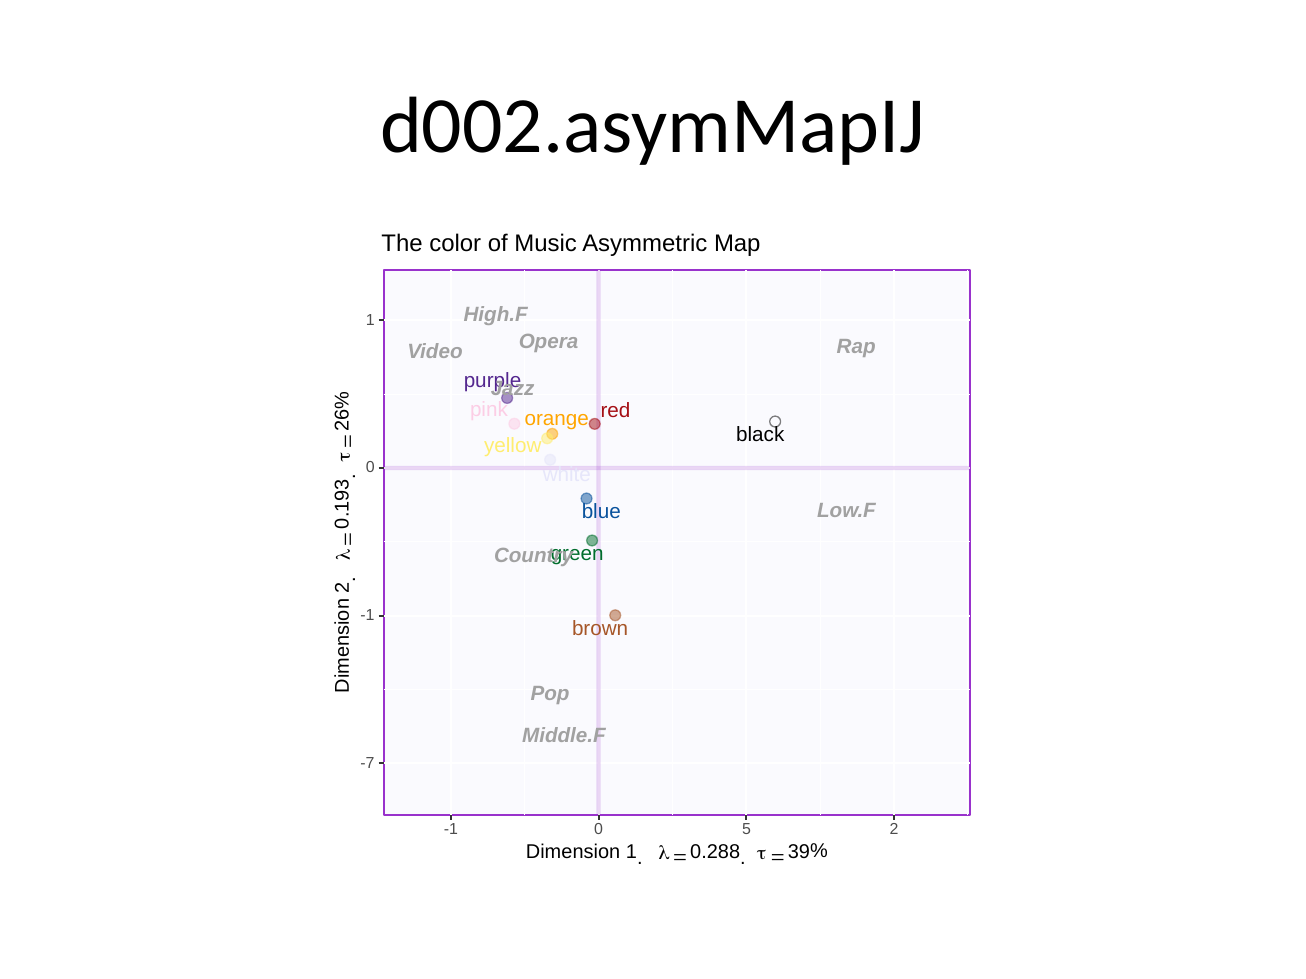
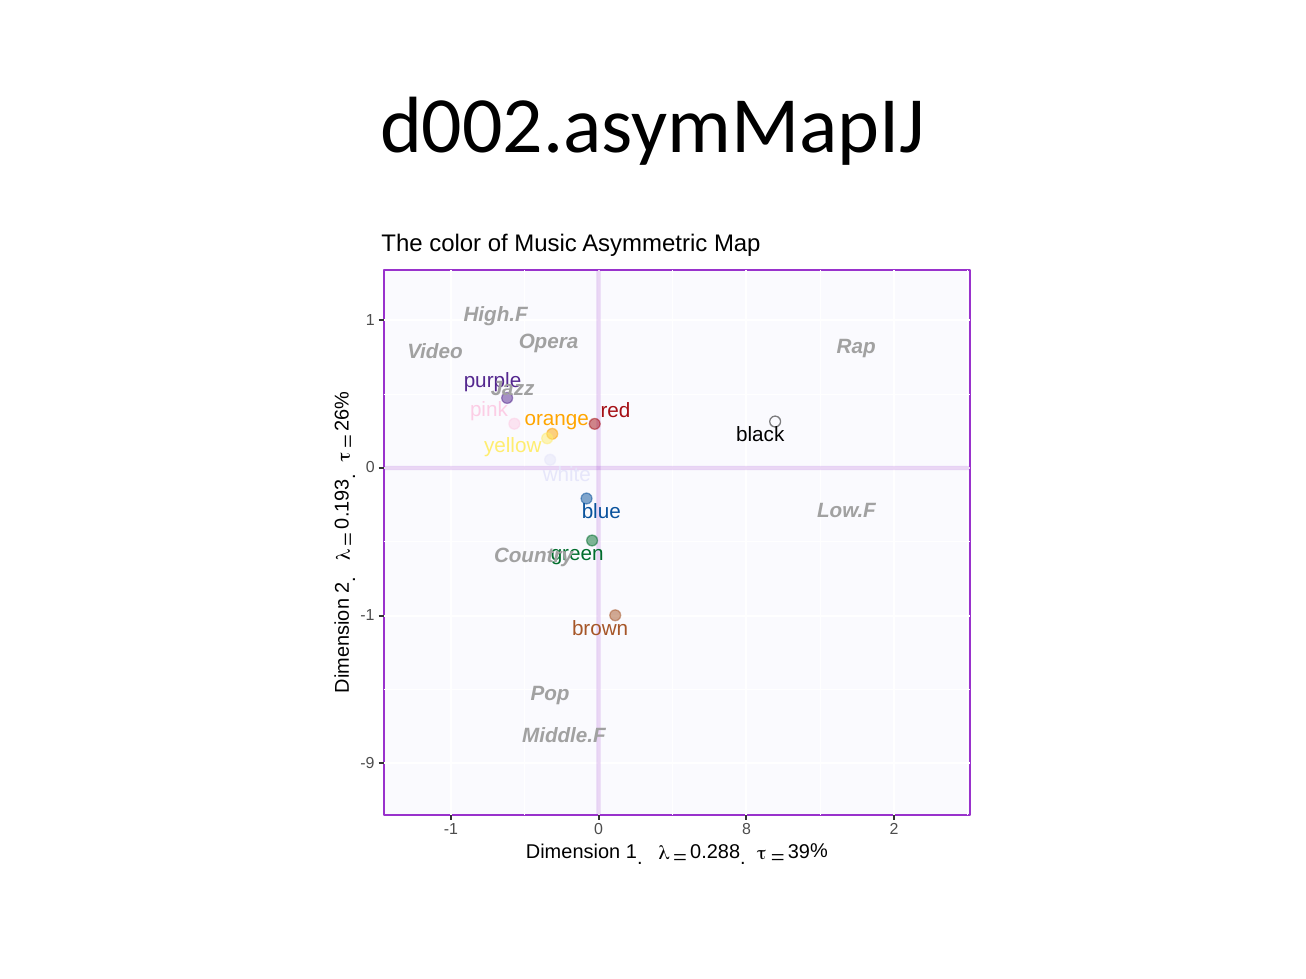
-7: -7 -> -9
5: 5 -> 8
